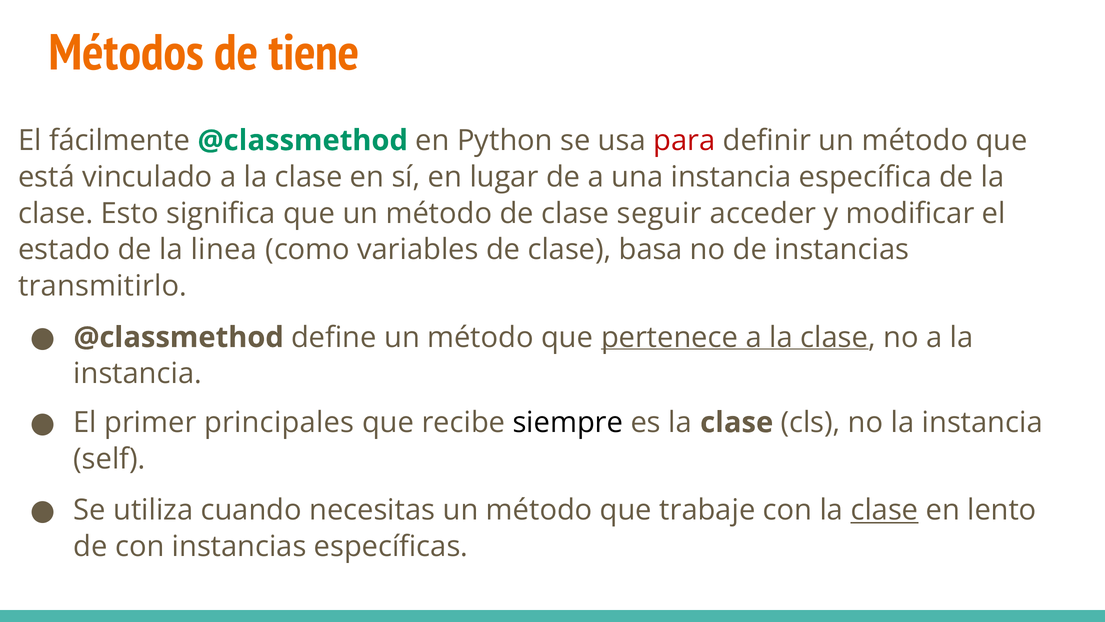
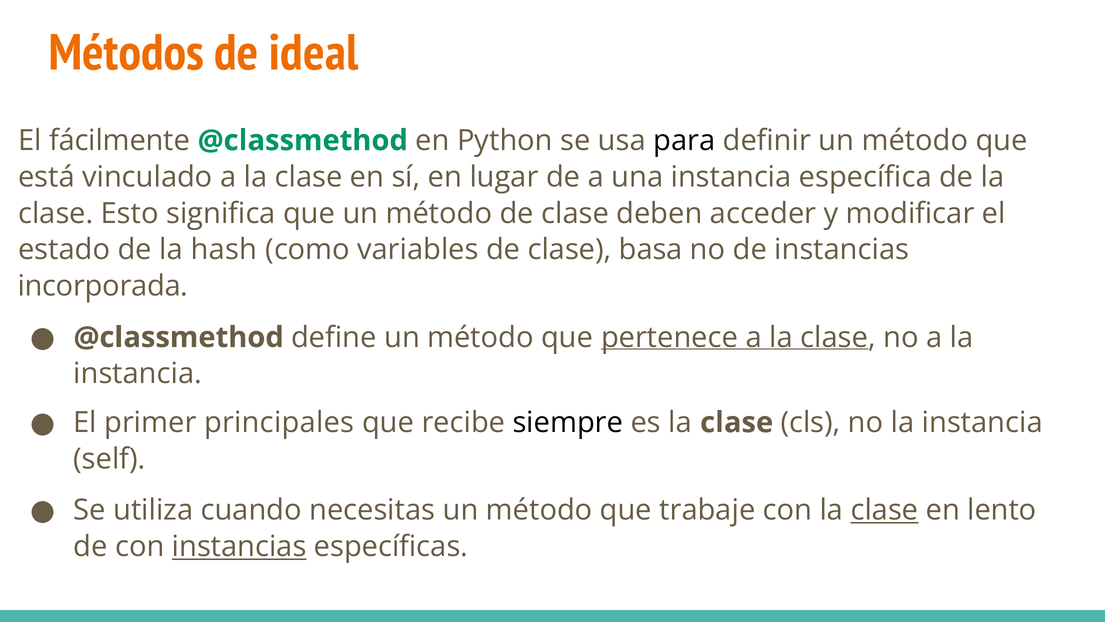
tiene: tiene -> ideal
para colour: red -> black
seguir: seguir -> deben
linea: linea -> hash
transmitirlo: transmitirlo -> incorporada
instancias at (239, 546) underline: none -> present
